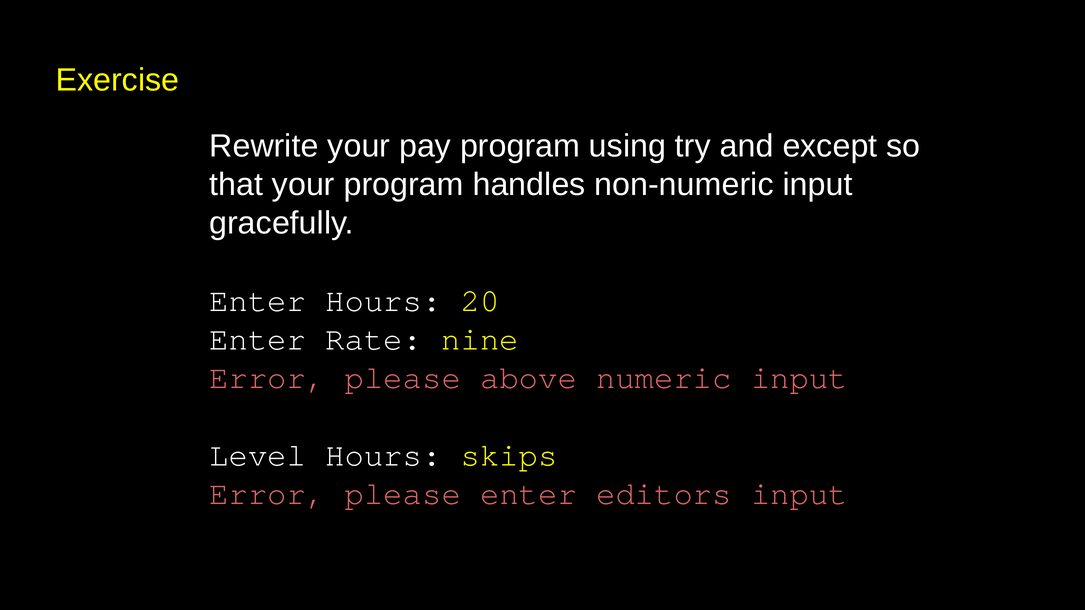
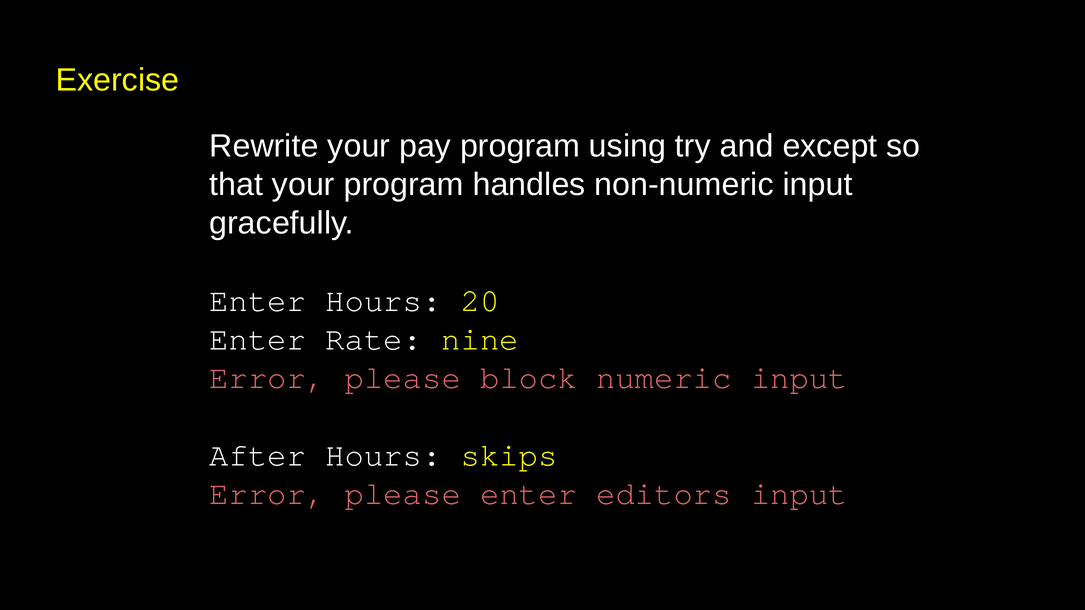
above: above -> block
Level: Level -> After
